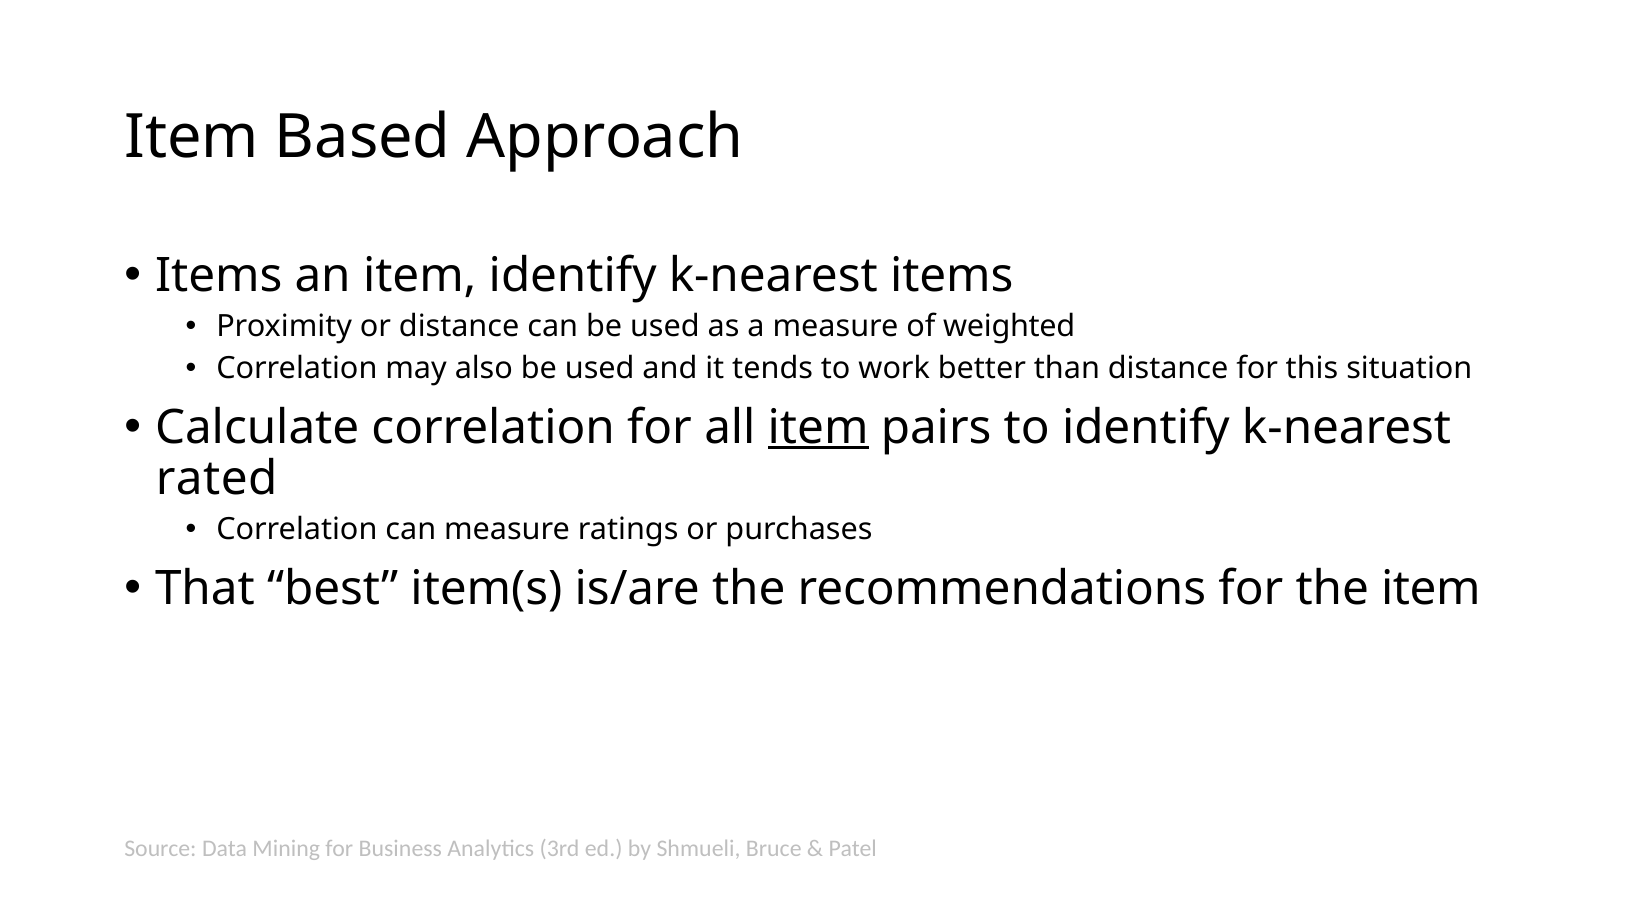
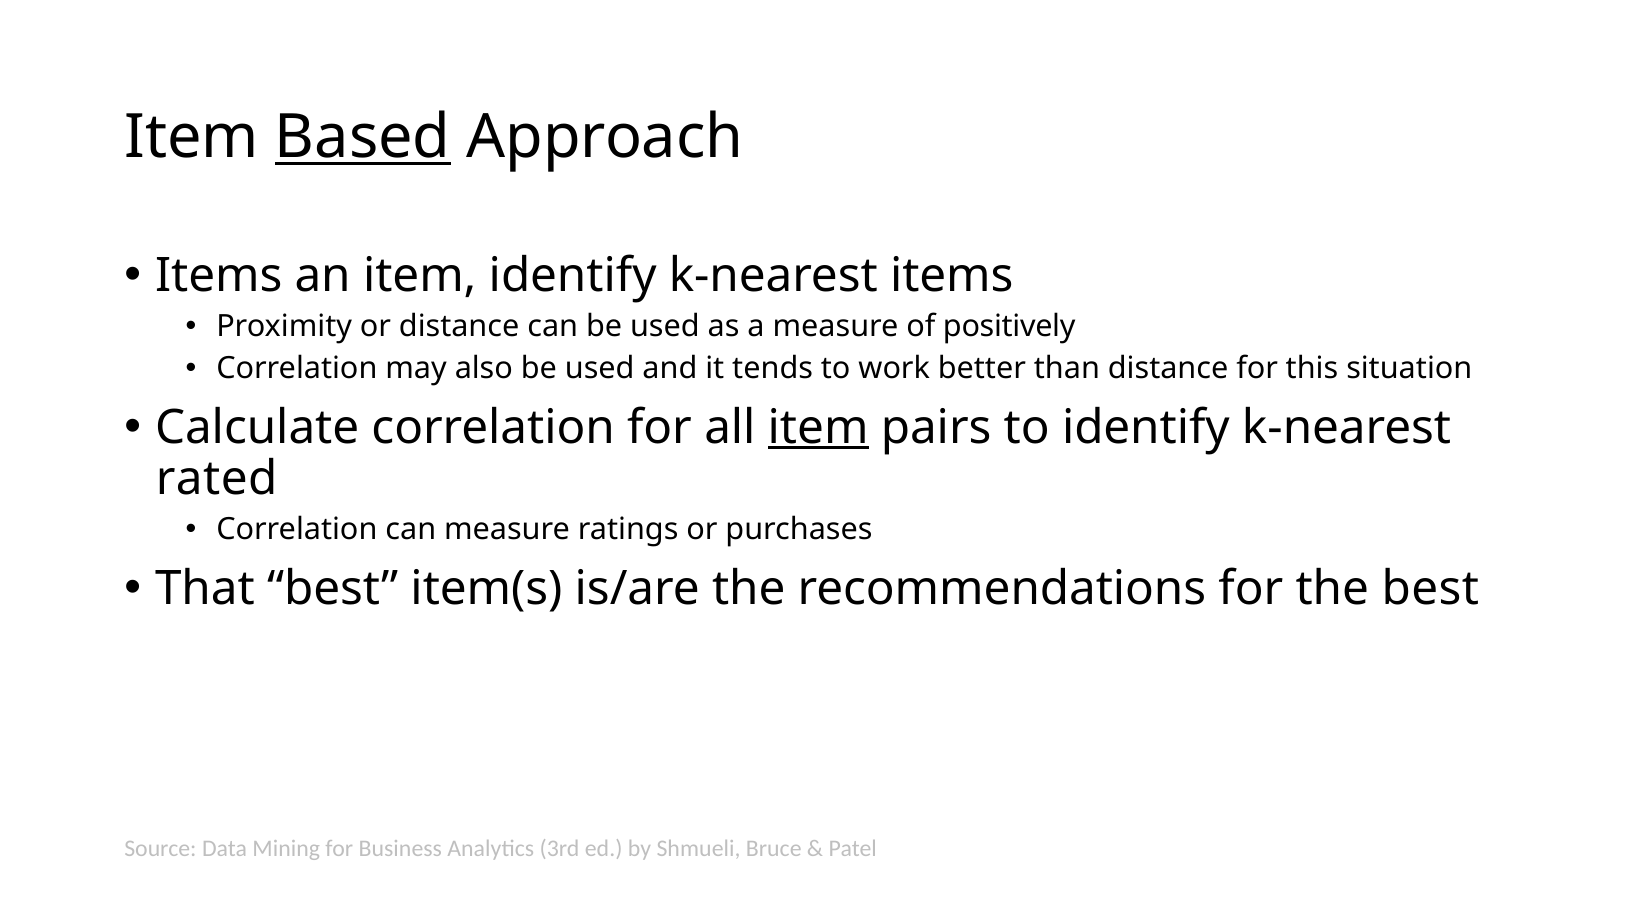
Based underline: none -> present
weighted: weighted -> positively
the item: item -> best
